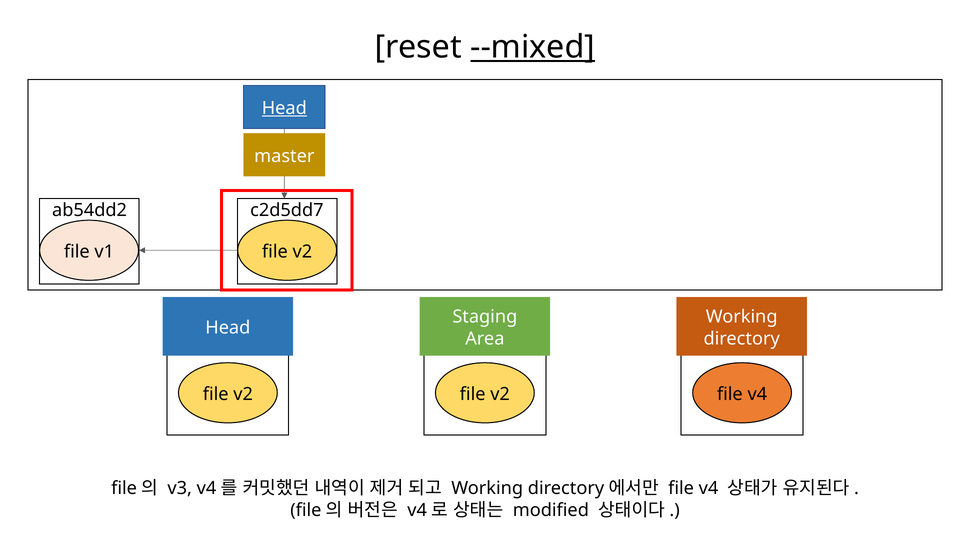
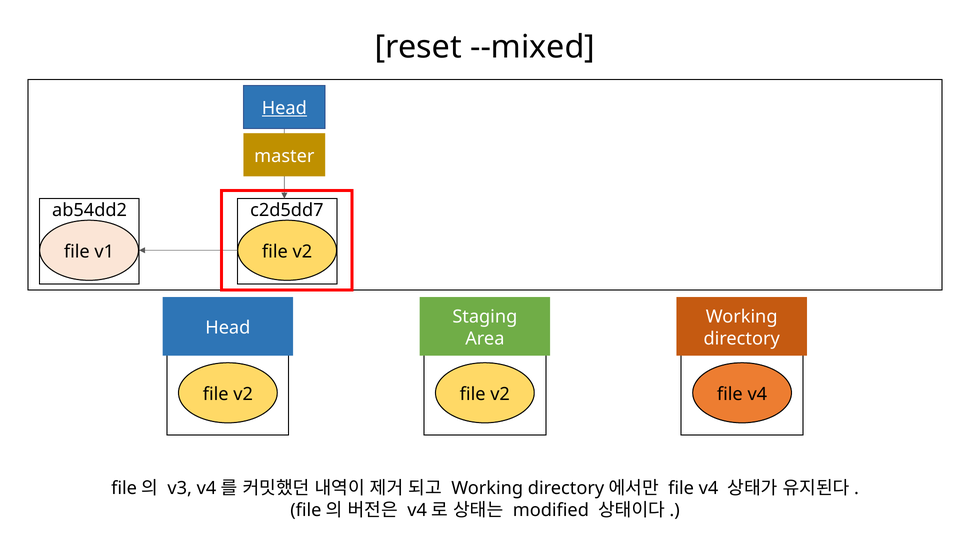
--mixed underline: present -> none
